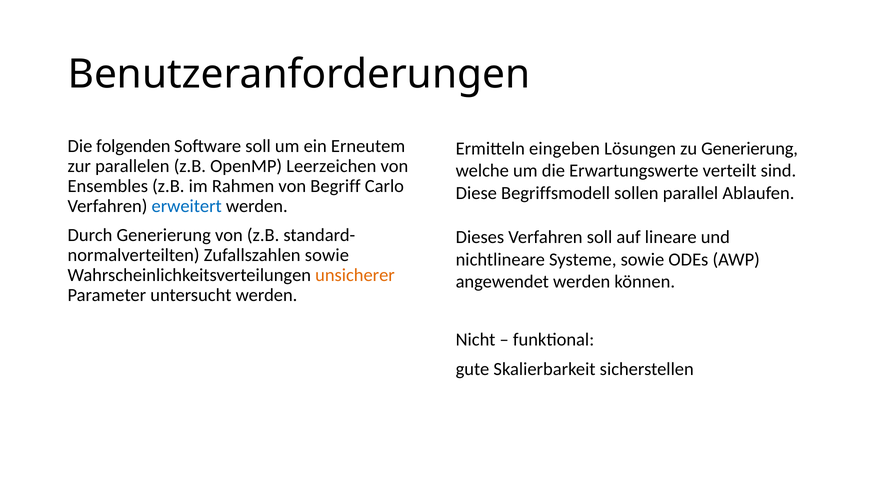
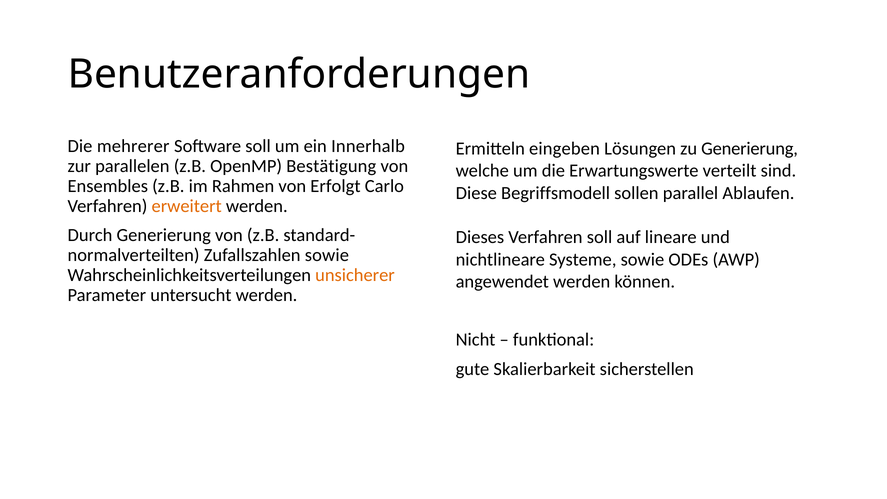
folgenden: folgenden -> mehrerer
Erneutem: Erneutem -> Innerhalb
Leerzeichen: Leerzeichen -> Bestätigung
Begriff: Begriff -> Erfolgt
erweitert colour: blue -> orange
